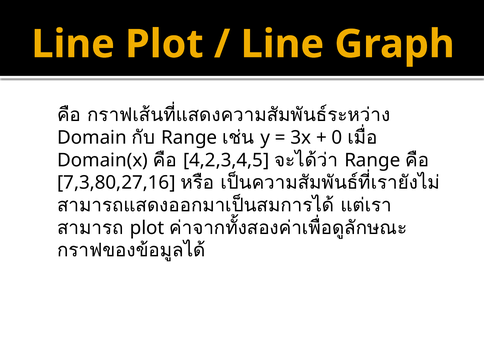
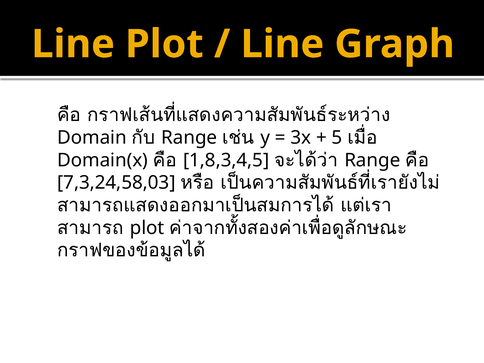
0: 0 -> 5
4,2,3,4,5: 4,2,3,4,5 -> 1,8,3,4,5
7,3,80,27,16: 7,3,80,27,16 -> 7,3,24,58,03
